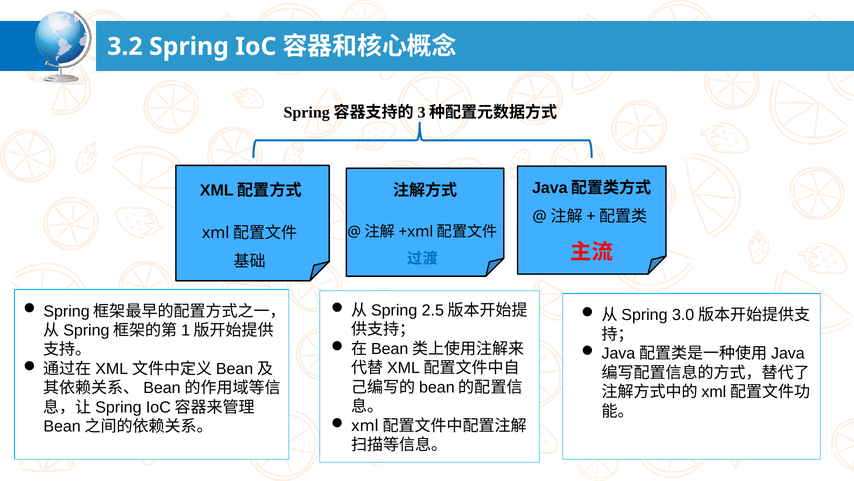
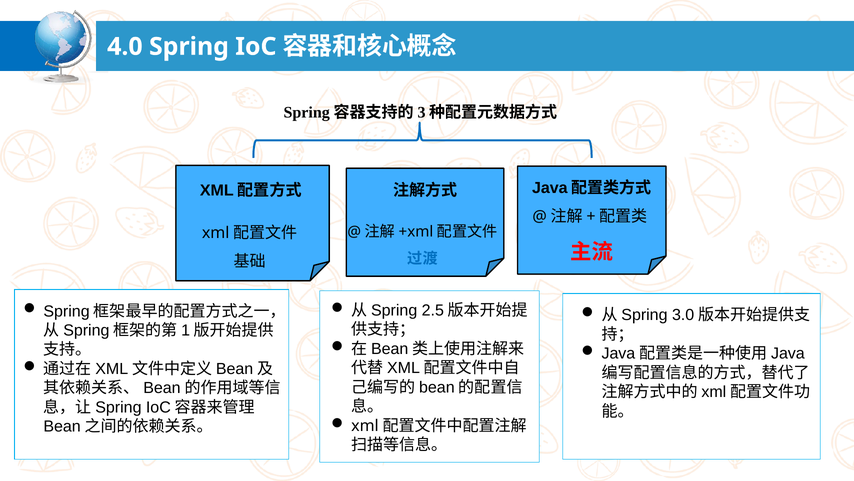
3.2: 3.2 -> 4.0
